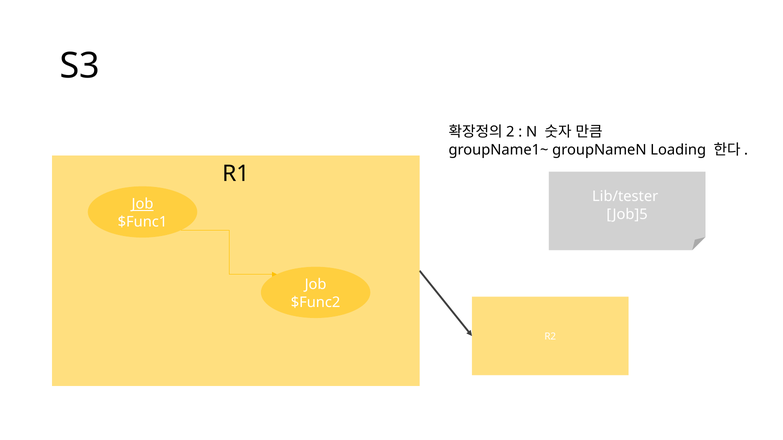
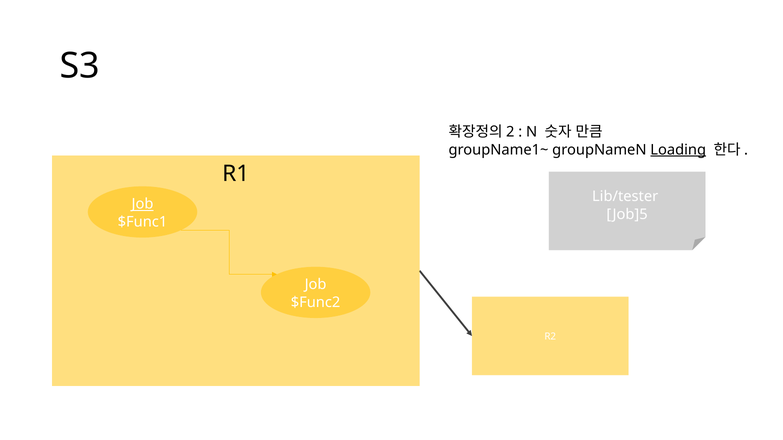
Loading underline: none -> present
